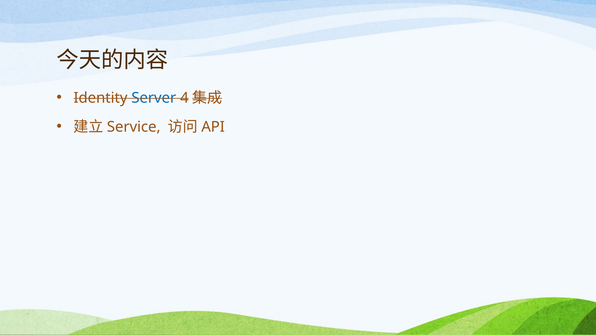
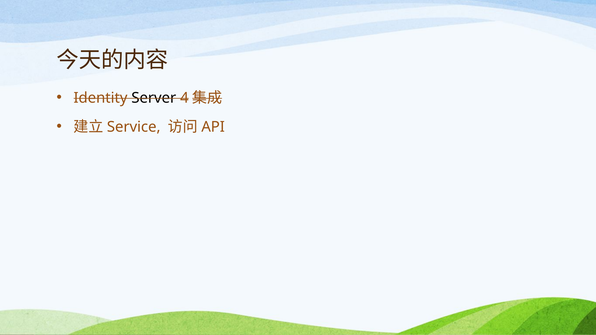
Server colour: blue -> black
